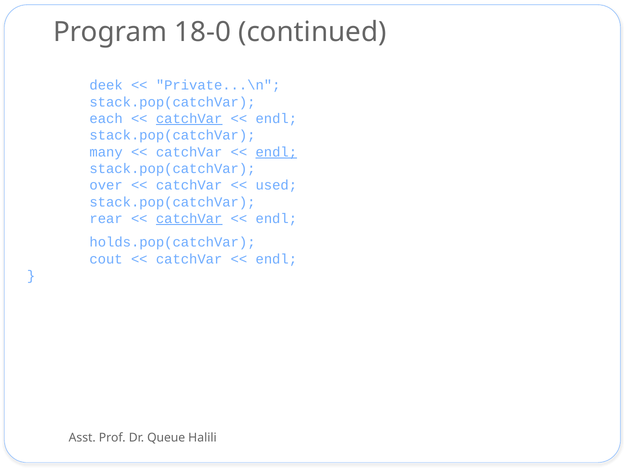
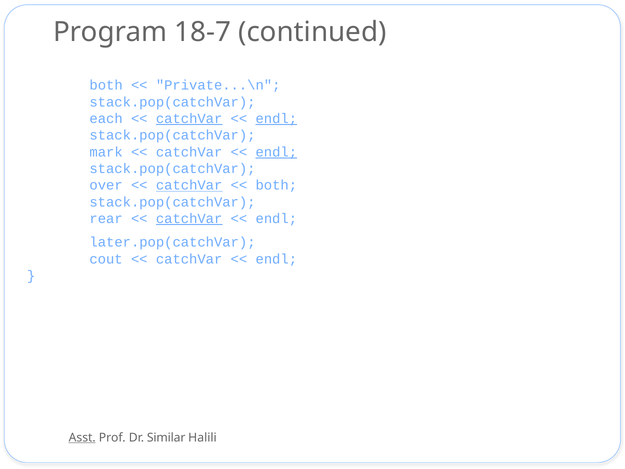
18-0: 18-0 -> 18-7
deek at (106, 85): deek -> both
endl at (276, 119) underline: none -> present
many: many -> mark
catchVar at (189, 185) underline: none -> present
used at (276, 185): used -> both
holds.pop(catchVar: holds.pop(catchVar -> later.pop(catchVar
Asst underline: none -> present
Queue: Queue -> Similar
